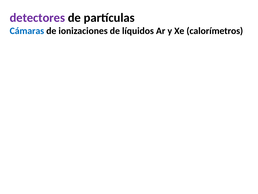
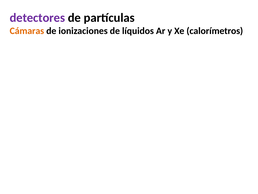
Cámaras colour: blue -> orange
